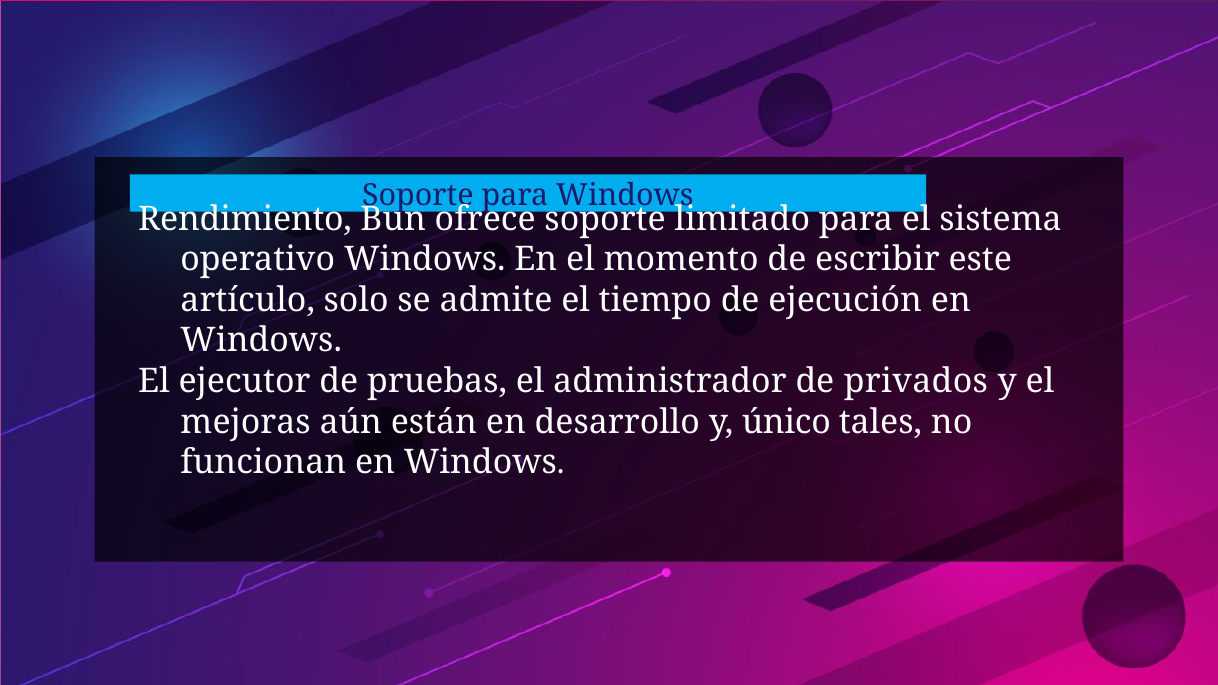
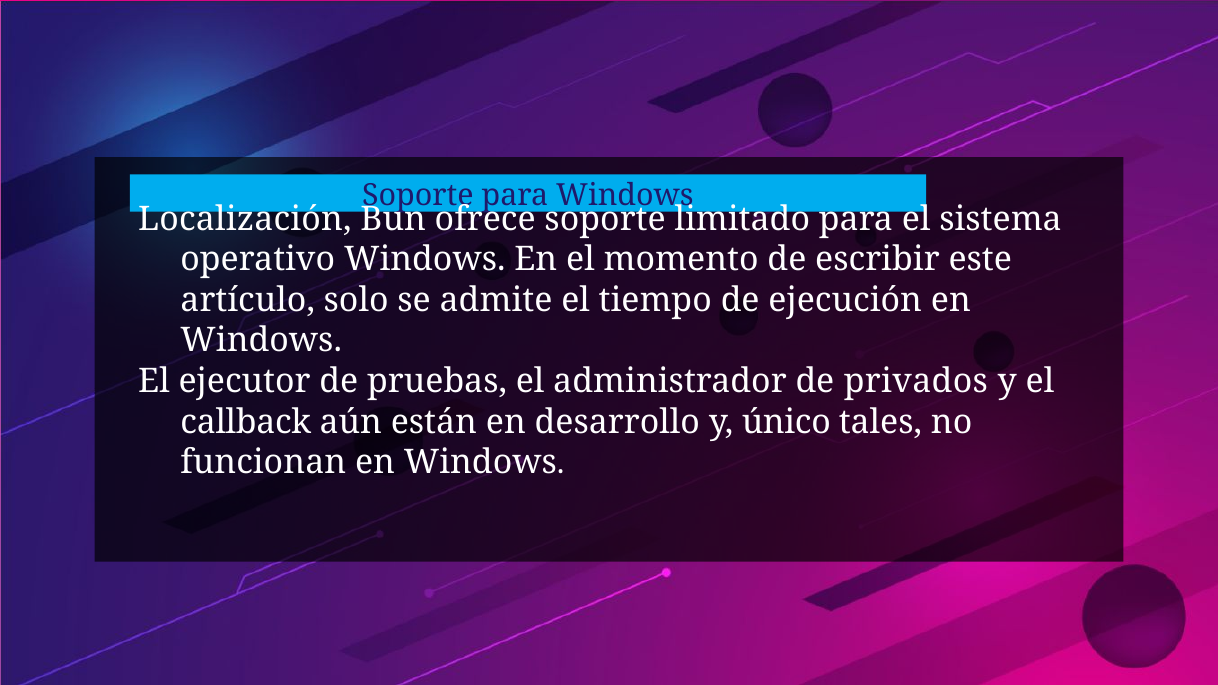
Rendimiento: Rendimiento -> Localización
mejoras: mejoras -> callback
